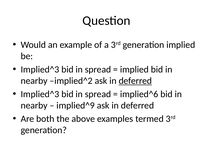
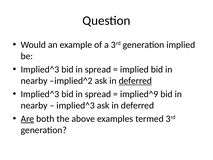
implied^6: implied^6 -> implied^9
implied^9 at (76, 105): implied^9 -> implied^3
Are underline: none -> present
